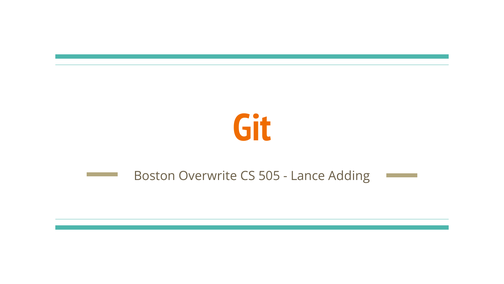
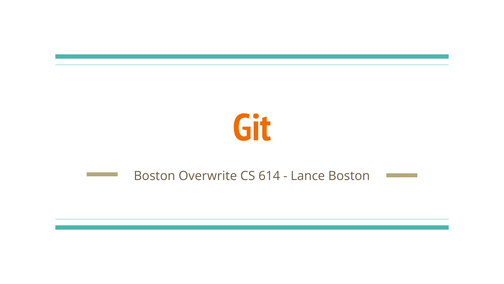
505: 505 -> 614
Lance Adding: Adding -> Boston
